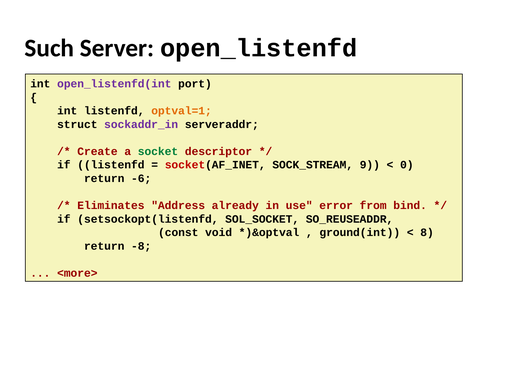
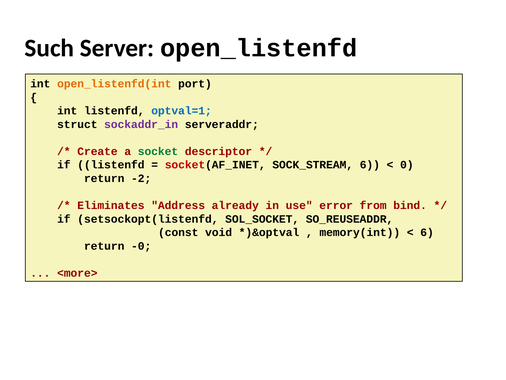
open_listenfd(int colour: purple -> orange
optval=1 colour: orange -> blue
SOCK_STREAM 9: 9 -> 6
-6: -6 -> -2
ground(int: ground(int -> memory(int
8 at (427, 232): 8 -> 6
-8: -8 -> -0
